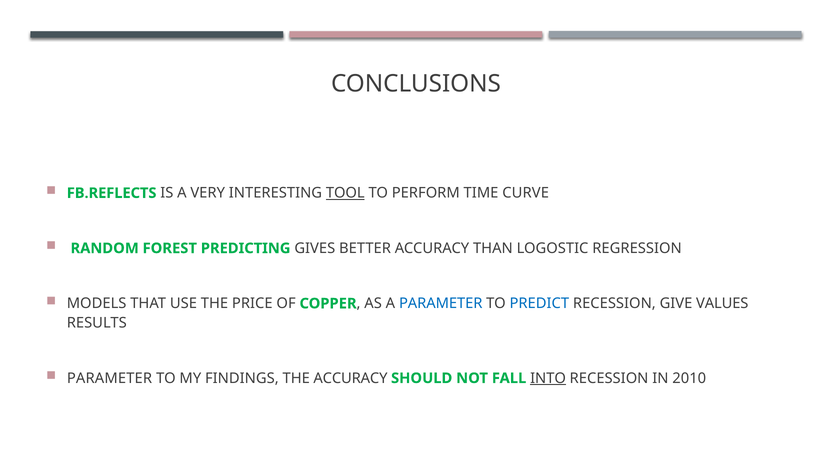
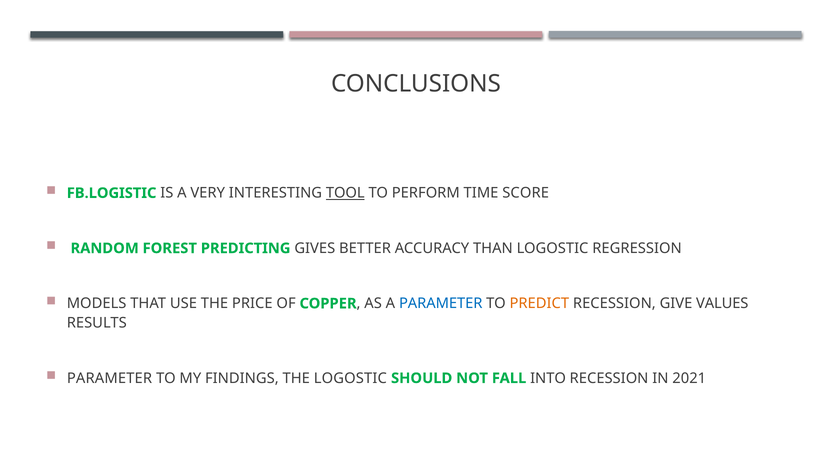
FB.REFLECTS: FB.REFLECTS -> FB.LOGISTIC
CURVE: CURVE -> SCORE
PREDICT colour: blue -> orange
THE ACCURACY: ACCURACY -> LOGOSTIC
INTO underline: present -> none
2010: 2010 -> 2021
